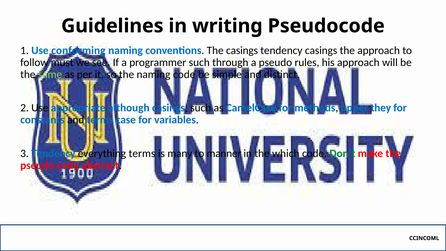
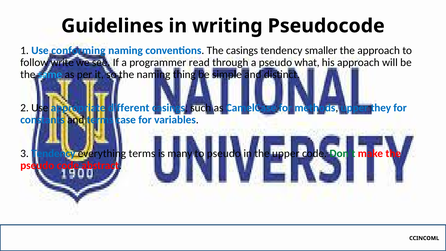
tendency casings: casings -> smaller
must: must -> write
programmer such: such -> read
rules: rules -> what
same colour: light green -> light blue
naming code: code -> thing
although: although -> different
to manner: manner -> pseudo
the which: which -> upper
